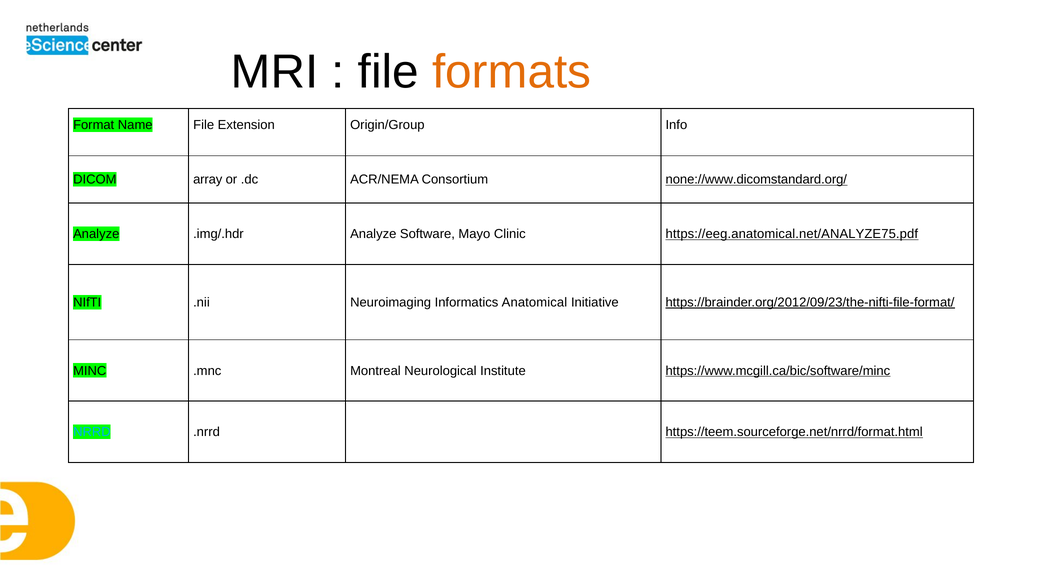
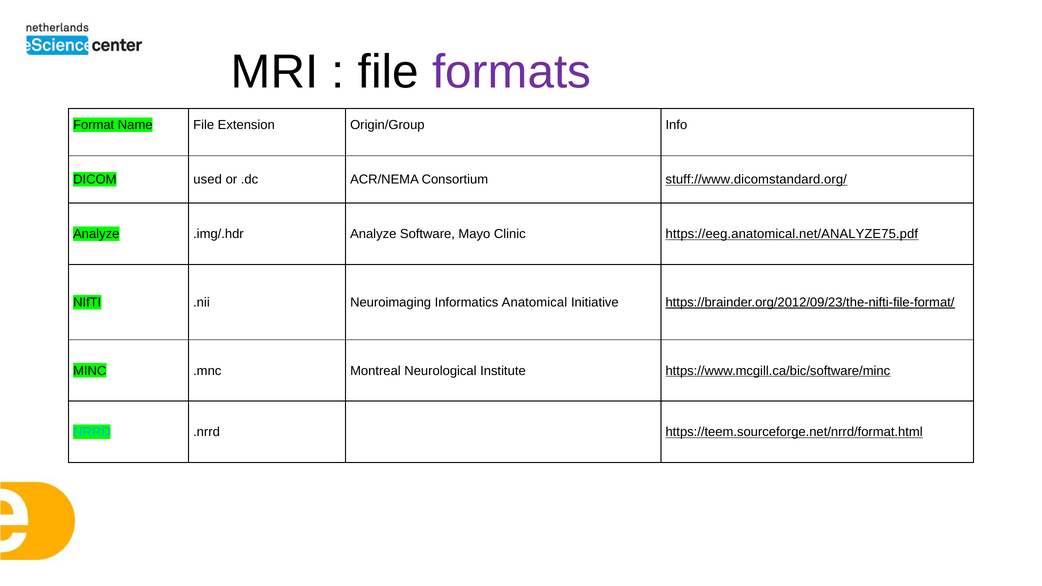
formats colour: orange -> purple
array: array -> used
none://www.dicomstandard.org/: none://www.dicomstandard.org/ -> stuff://www.dicomstandard.org/
